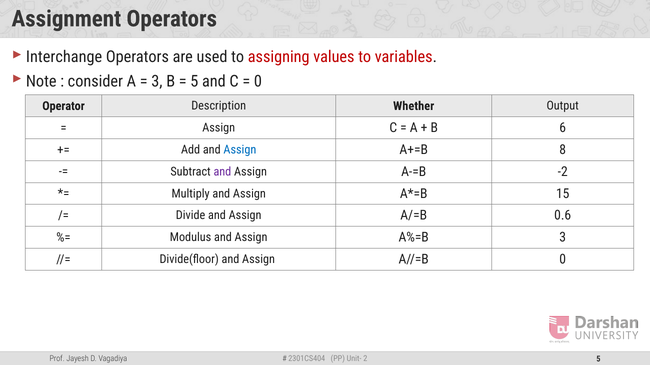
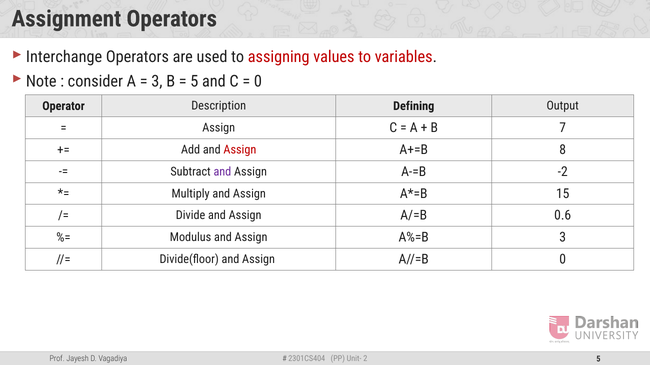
Whether: Whether -> Defining
6: 6 -> 7
Assign at (240, 150) colour: blue -> red
